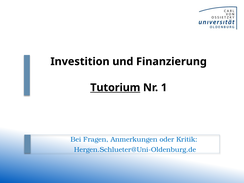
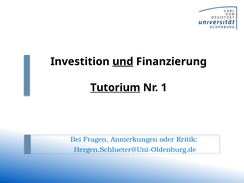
und underline: none -> present
